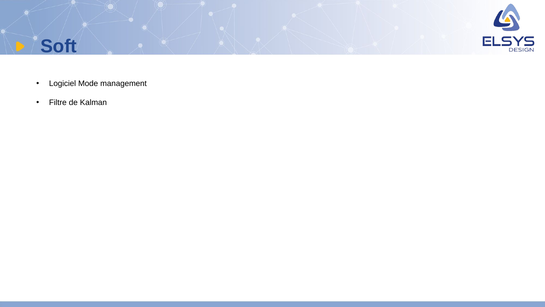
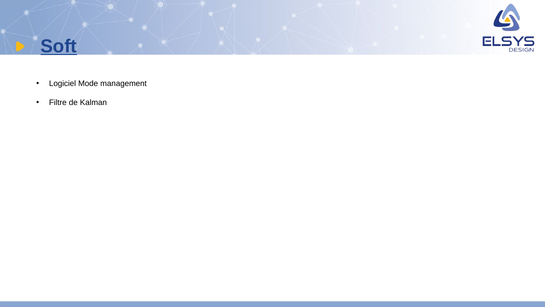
Soft underline: none -> present
